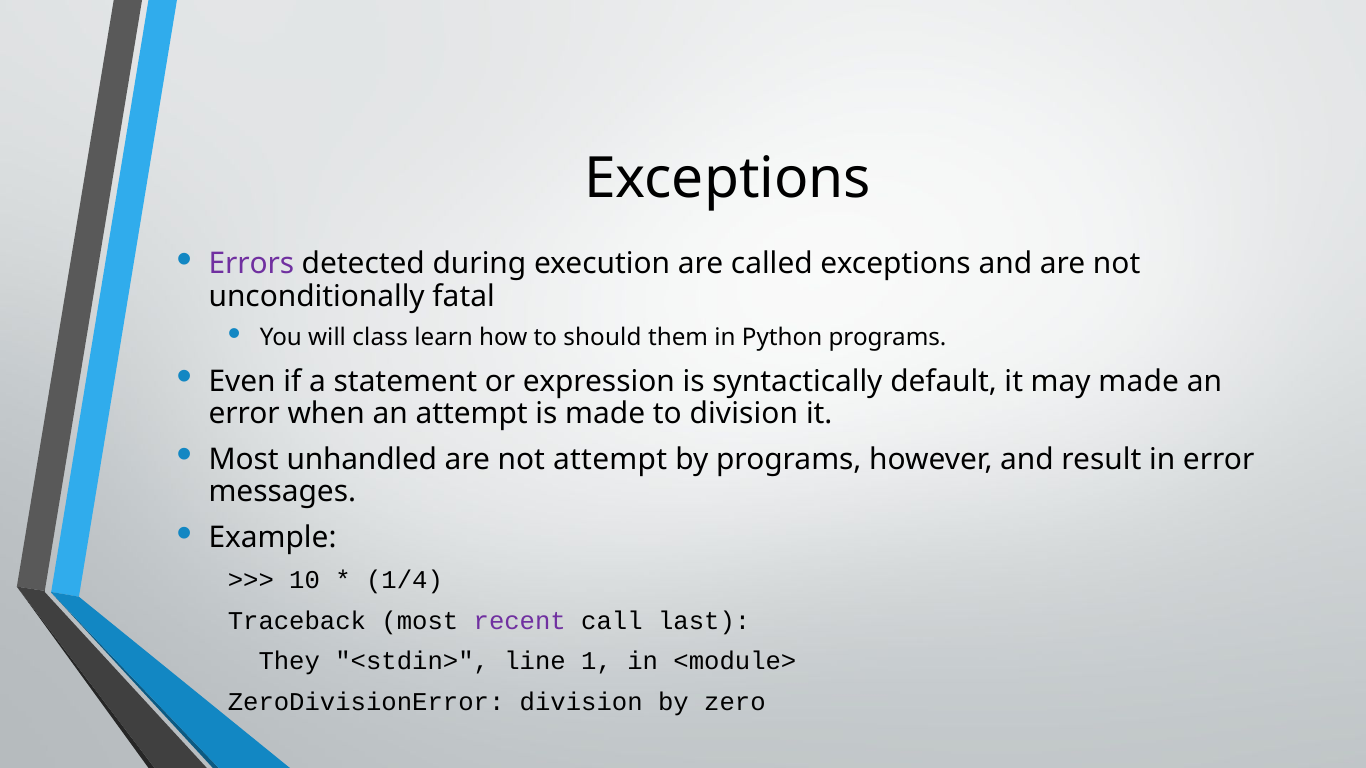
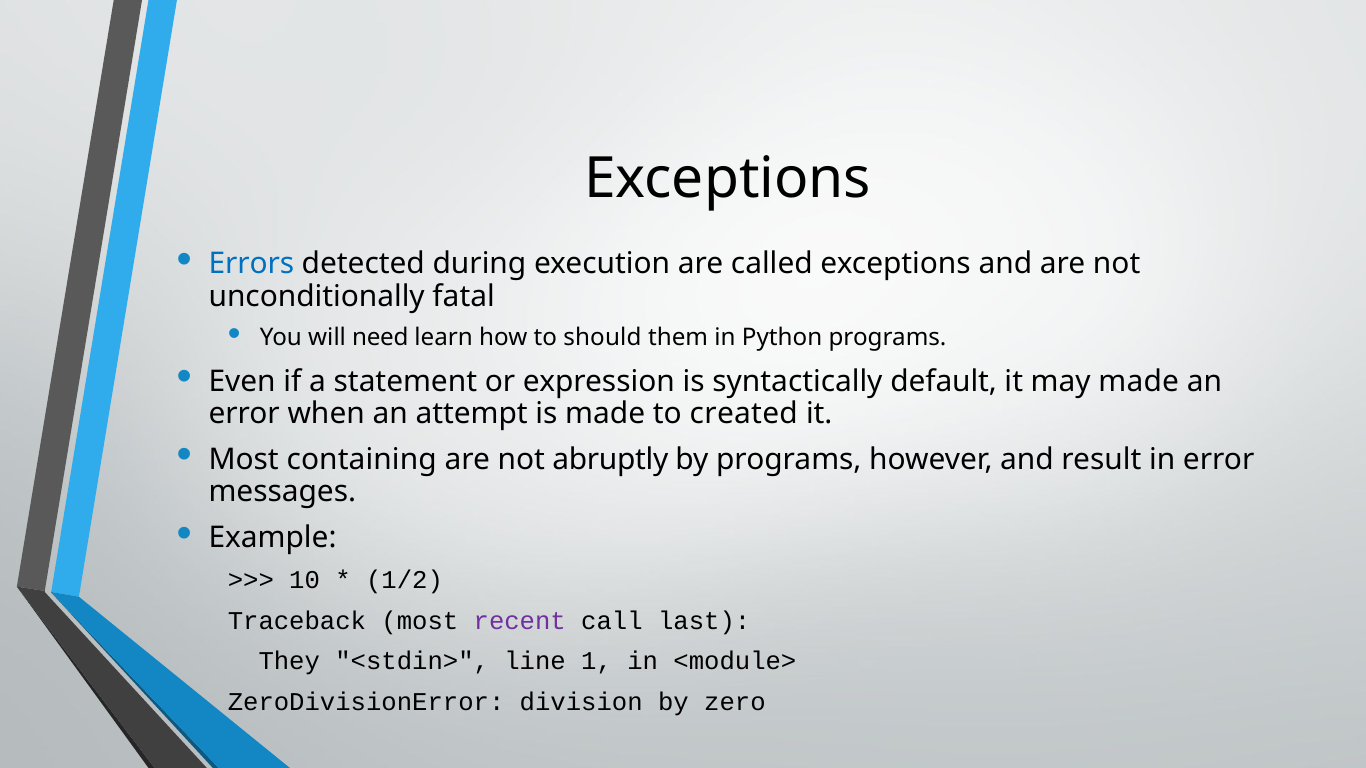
Errors colour: purple -> blue
class: class -> need
to division: division -> created
unhandled: unhandled -> containing
not attempt: attempt -> abruptly
1/4: 1/4 -> 1/2
